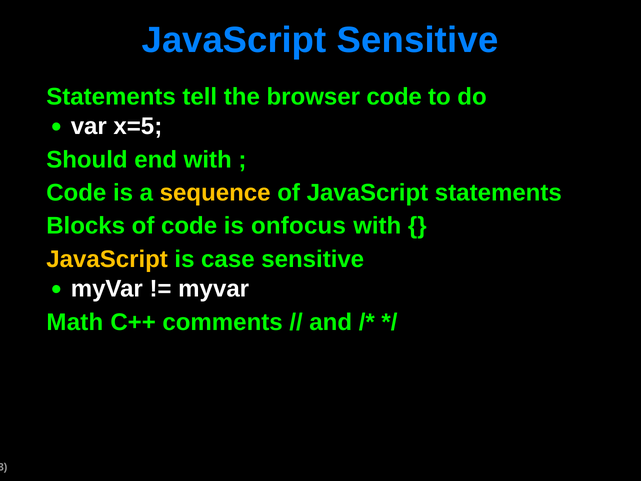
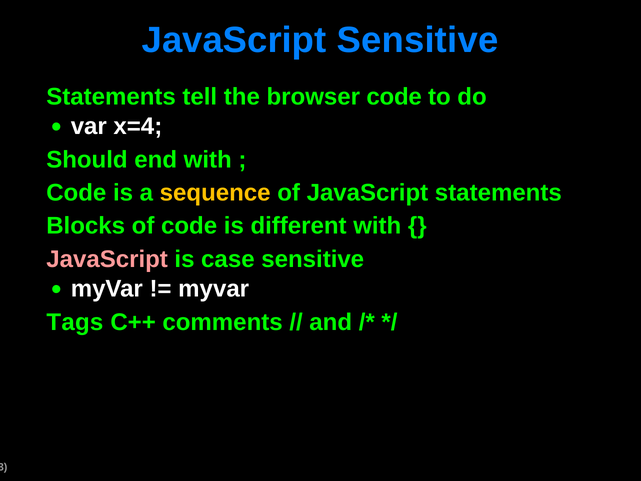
x=5: x=5 -> x=4
onfocus: onfocus -> different
JavaScript at (107, 259) colour: yellow -> pink
Math: Math -> Tags
